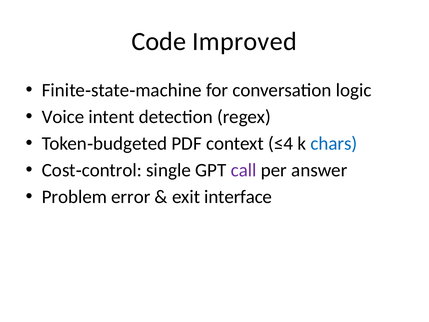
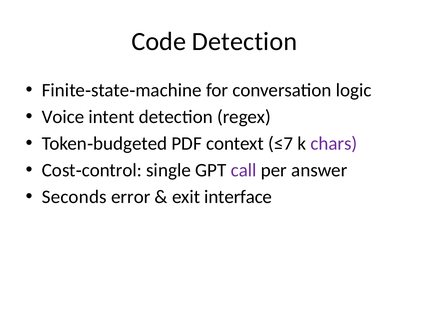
Code Improved: Improved -> Detection
≤4: ≤4 -> ≤7
chars colour: blue -> purple
Problem: Problem -> Seconds
